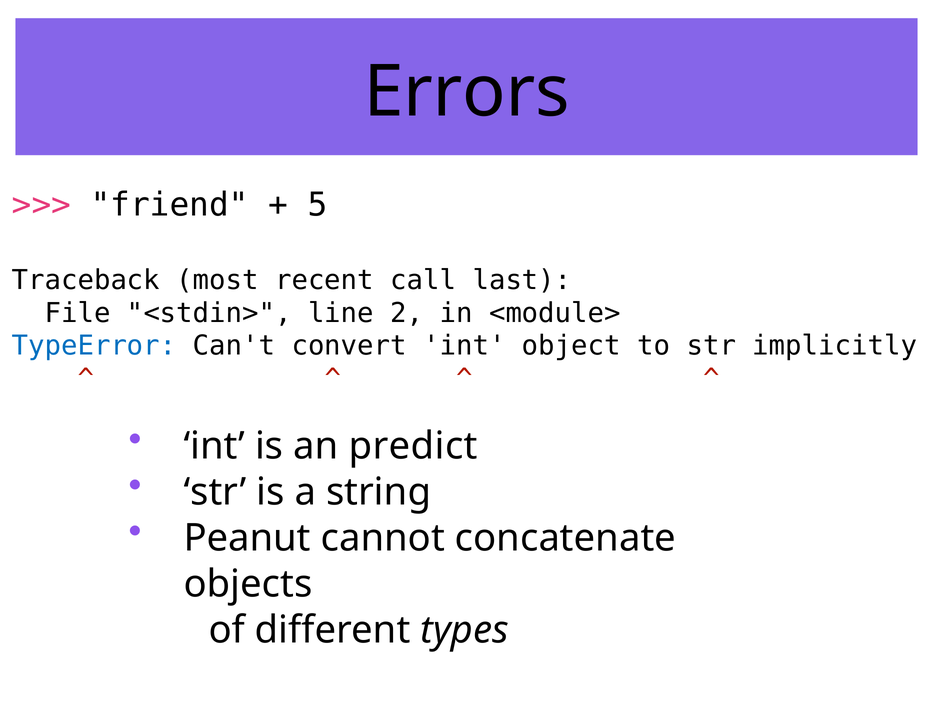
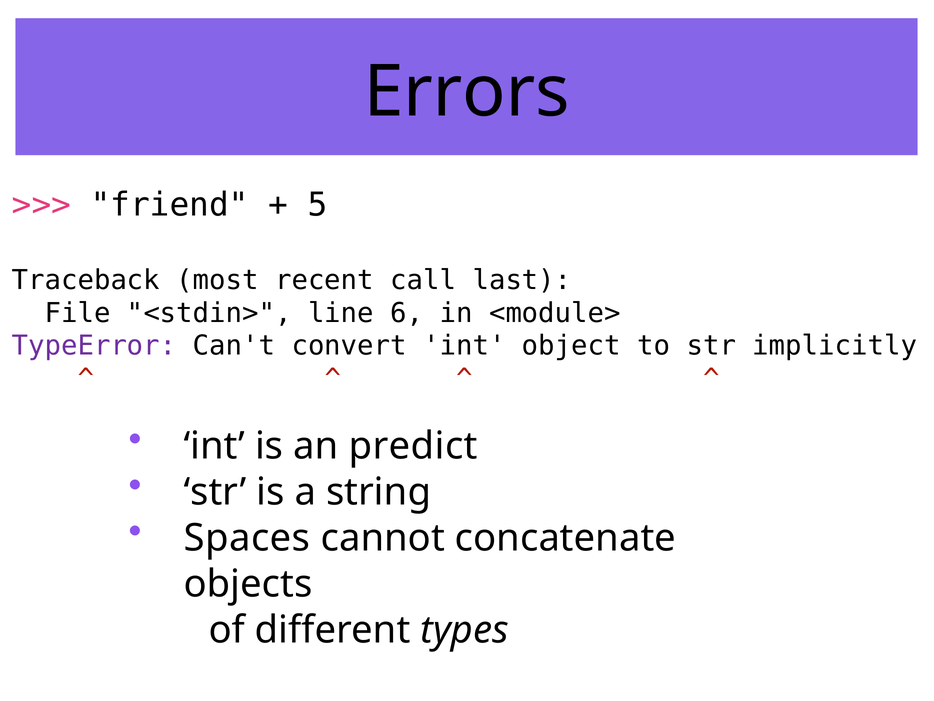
2: 2 -> 6
TypeError colour: blue -> purple
Peanut: Peanut -> Spaces
